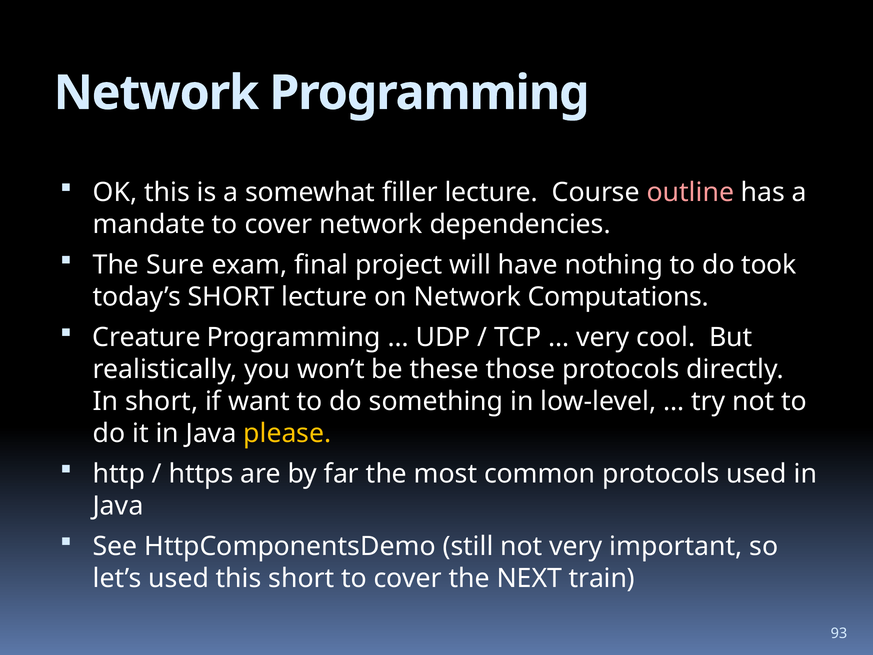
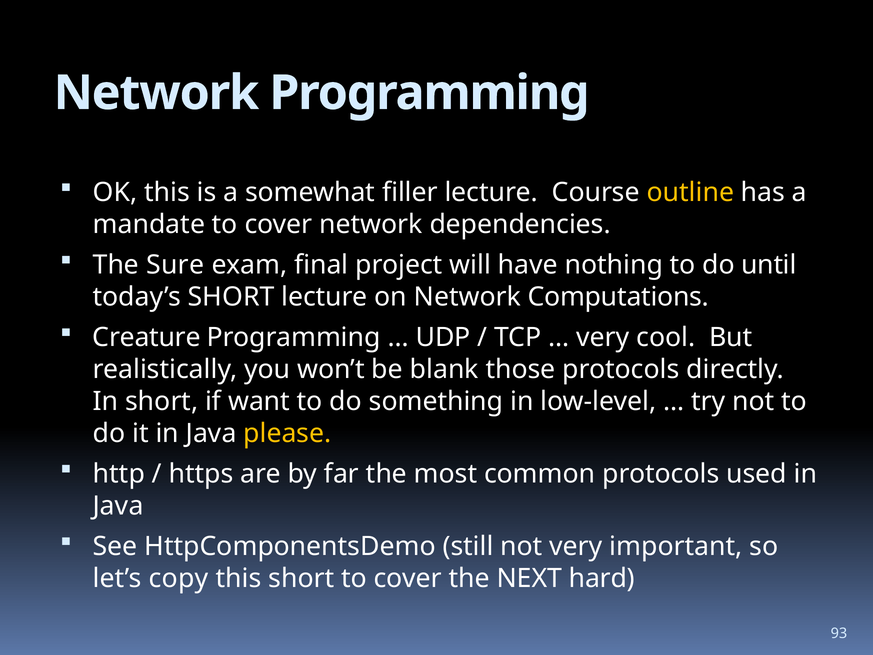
outline colour: pink -> yellow
took: took -> until
these: these -> blank
let’s used: used -> copy
train: train -> hard
